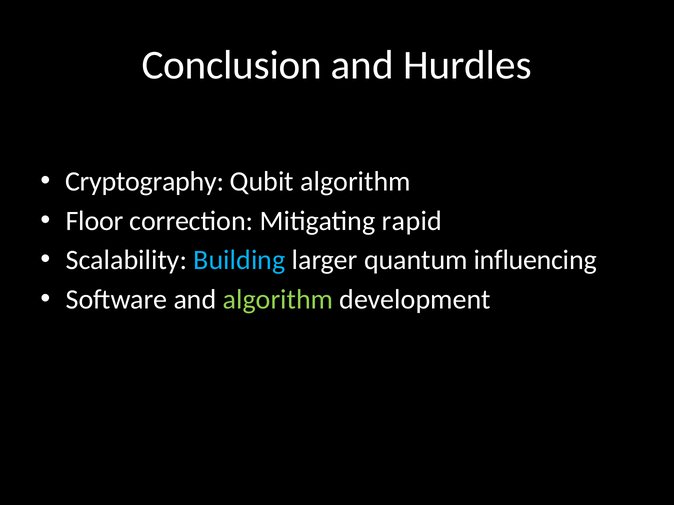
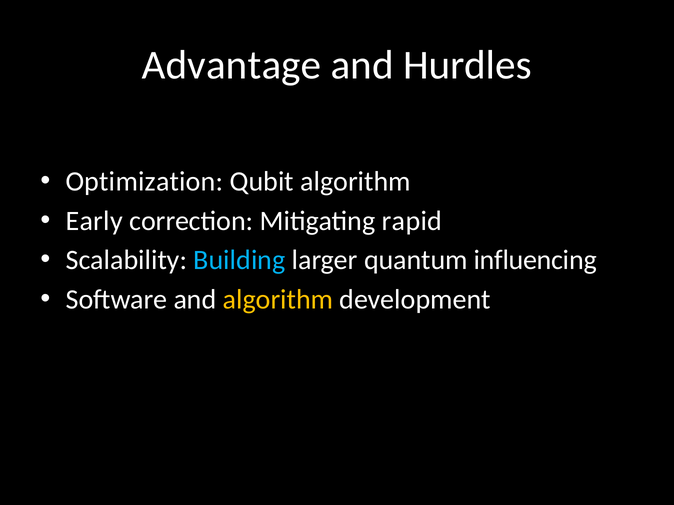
Conclusion: Conclusion -> Advantage
Cryptography: Cryptography -> Optimization
Floor: Floor -> Early
algorithm at (278, 300) colour: light green -> yellow
